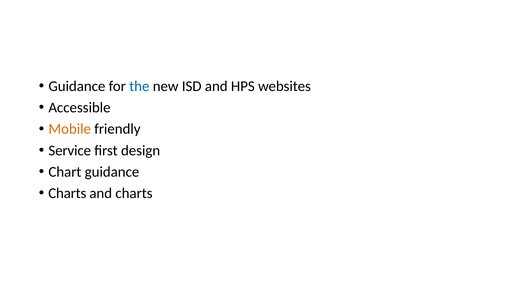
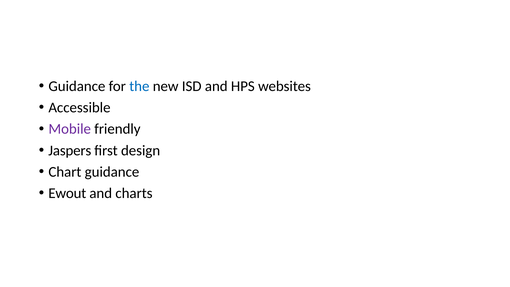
Mobile colour: orange -> purple
Service: Service -> Jaspers
Charts at (67, 193): Charts -> Ewout
